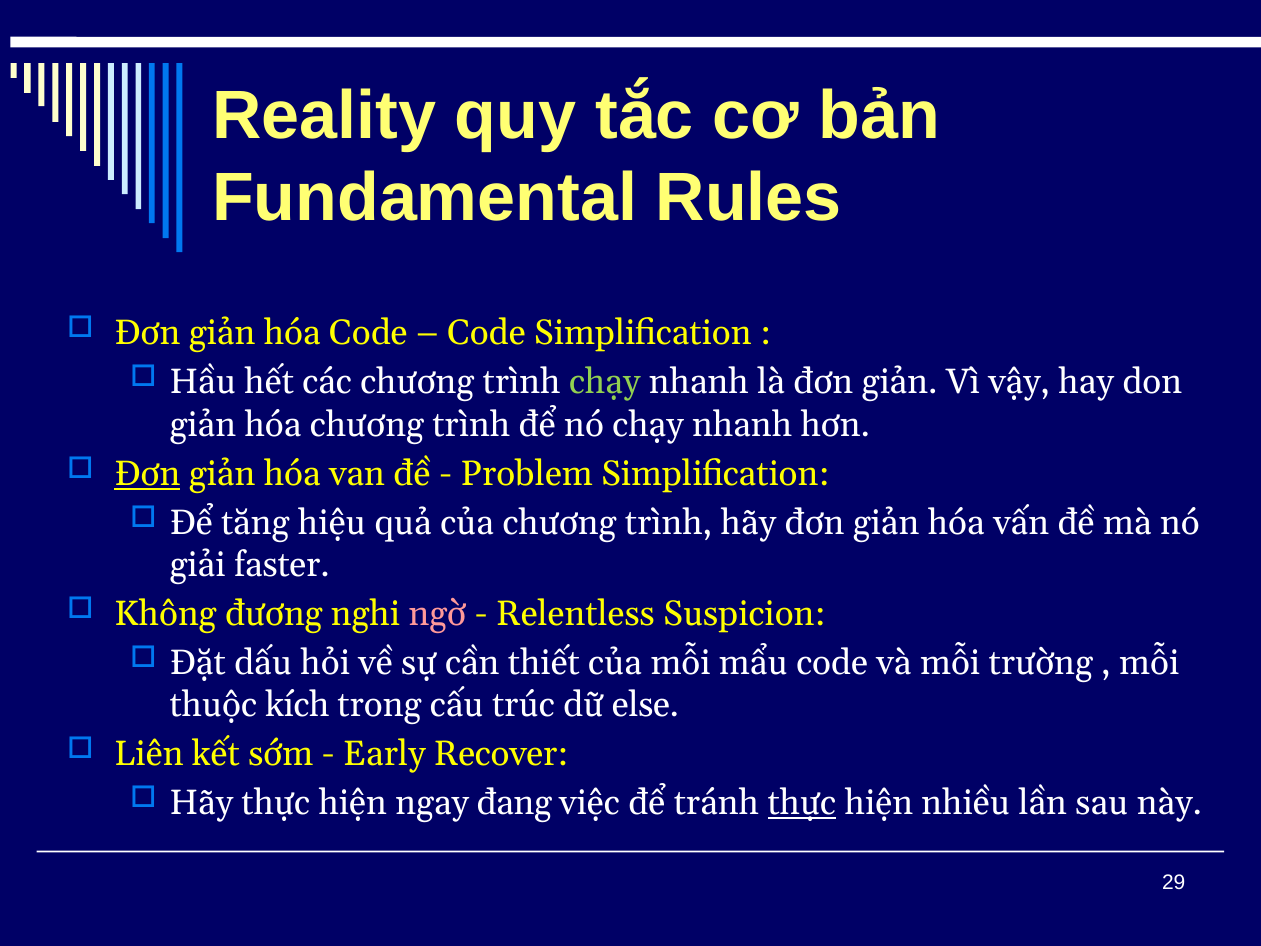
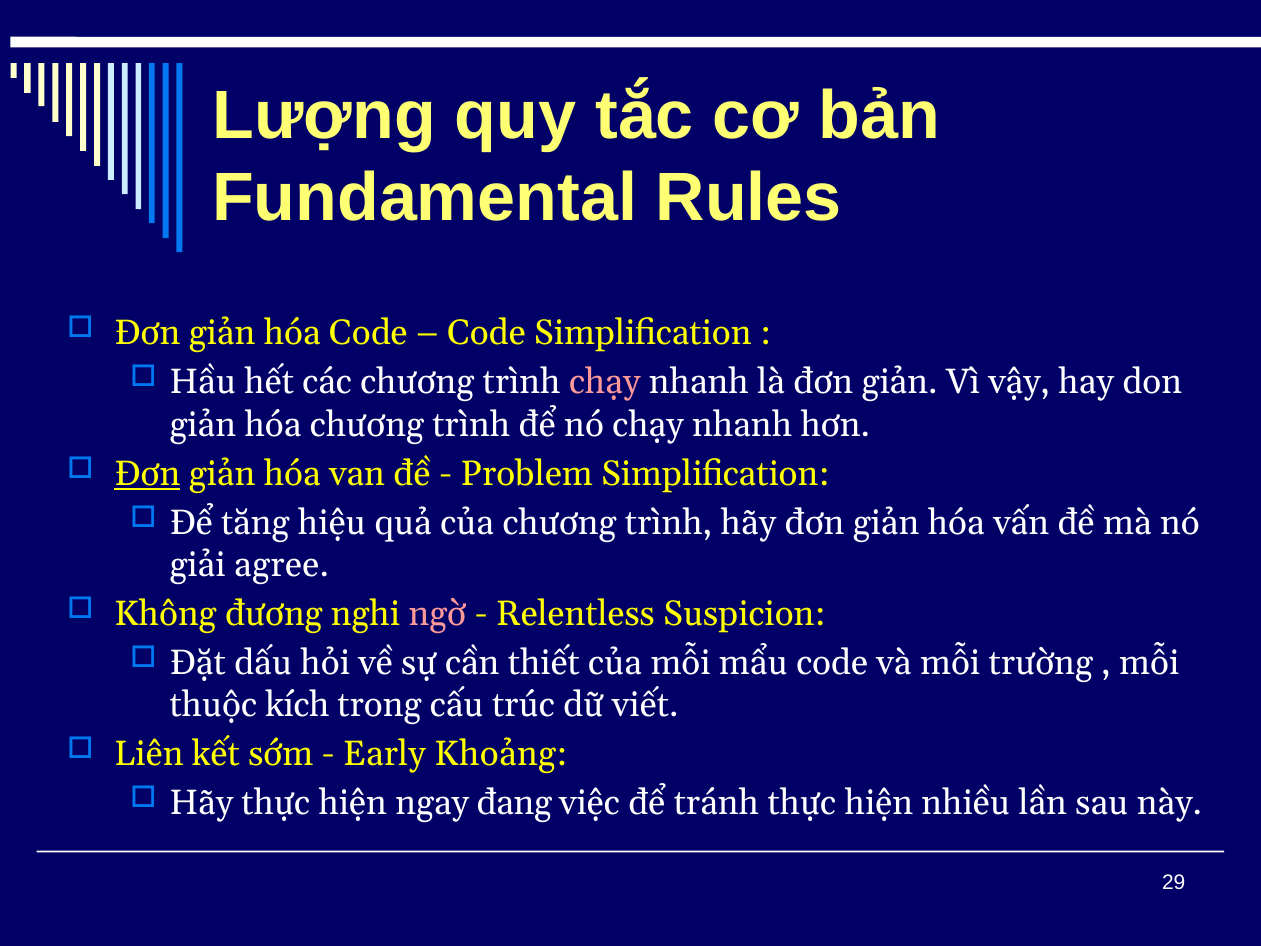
Reality: Reality -> Lượng
chạy at (605, 382) colour: light green -> pink
faster: faster -> agree
else: else -> viết
Recover: Recover -> Khoảng
thực at (802, 803) underline: present -> none
